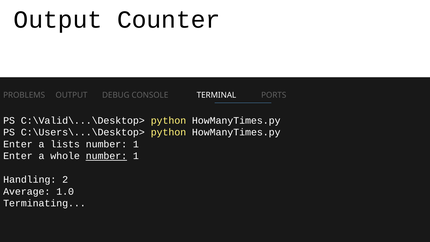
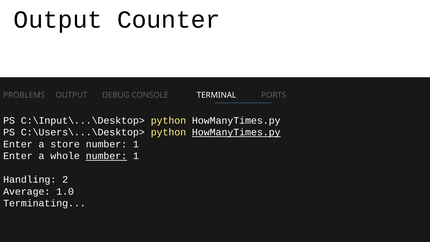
C:\Valid\...\Desktop>: C:\Valid\...\Desktop> -> C:\Input\...\Desktop>
HowManyTimes.py at (236, 132) underline: none -> present
lists: lists -> store
